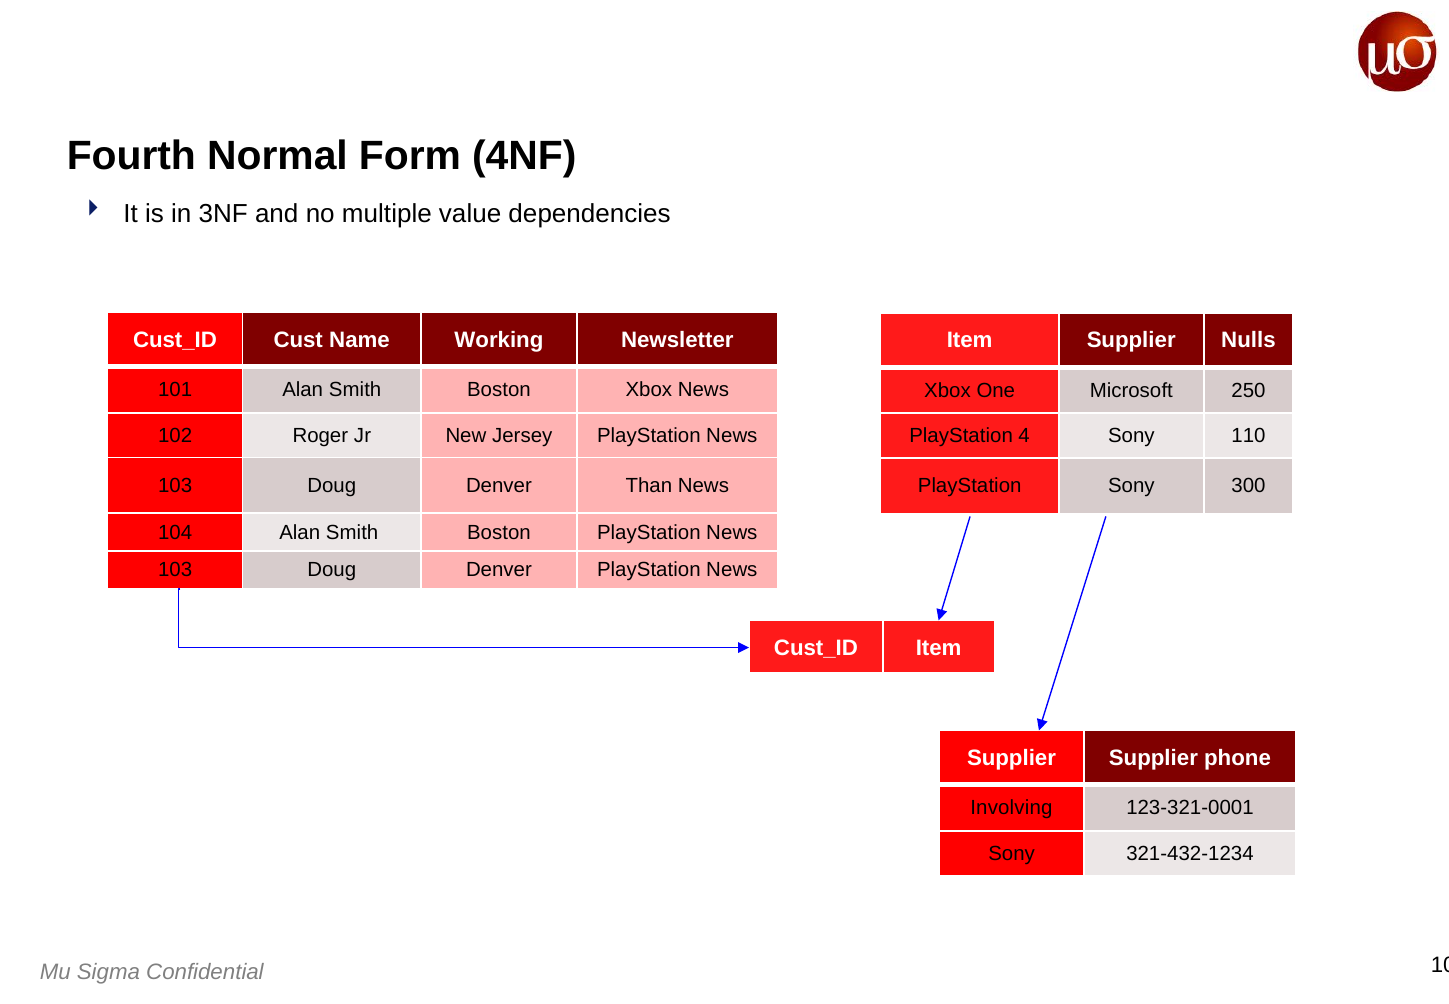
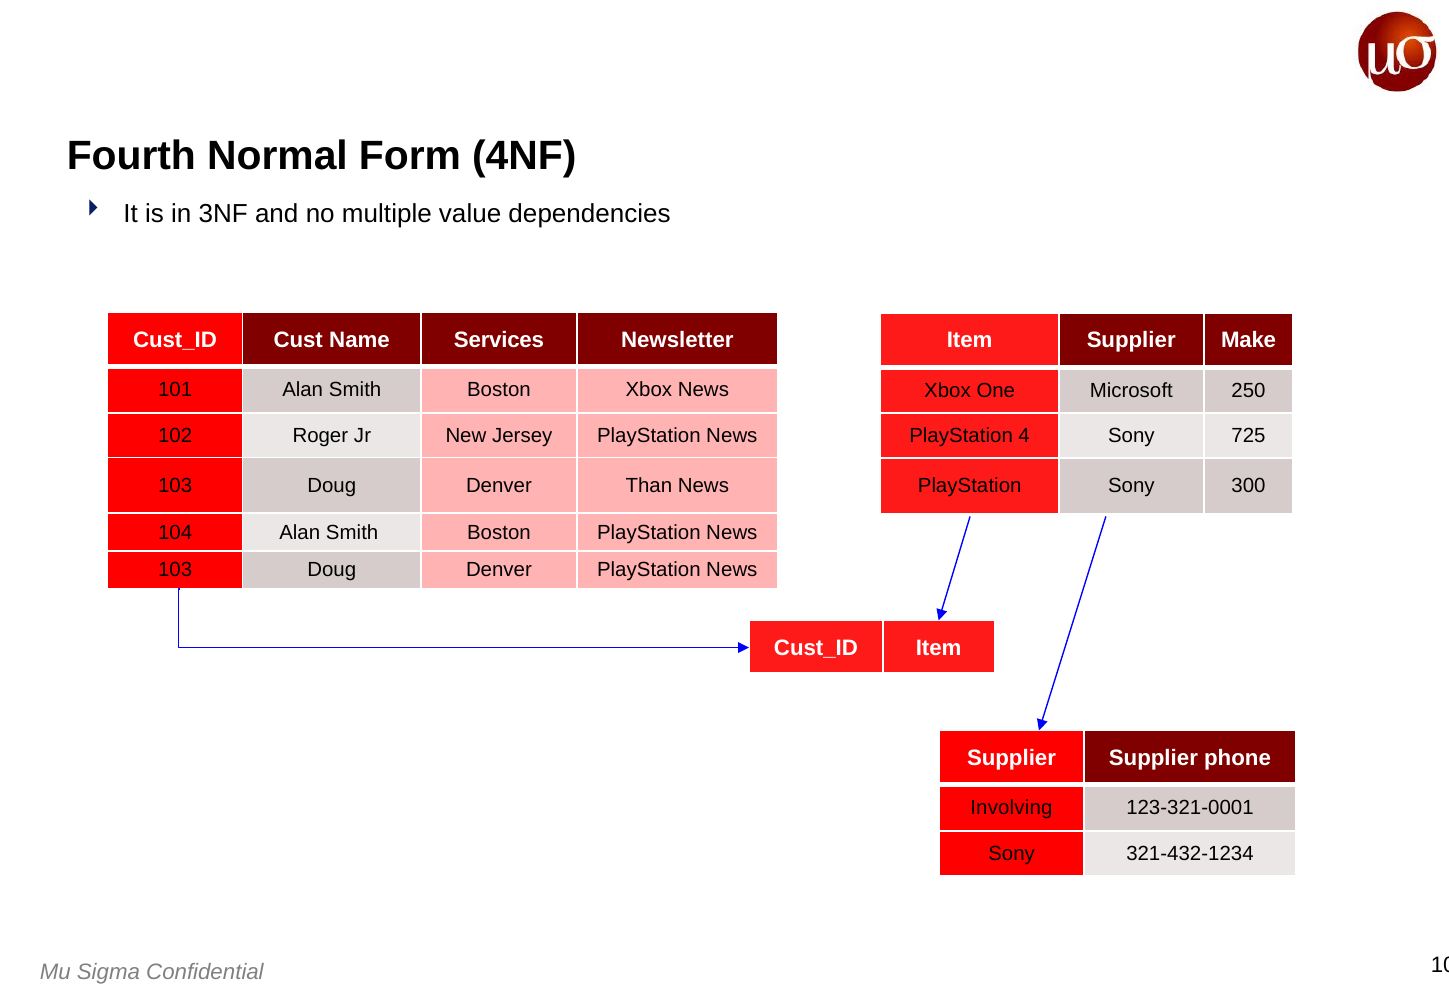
Working: Working -> Services
Nulls: Nulls -> Make
110: 110 -> 725
